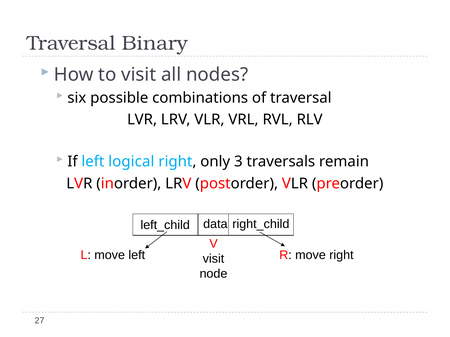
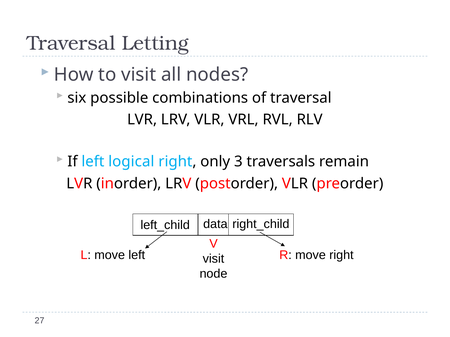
Binary: Binary -> Letting
